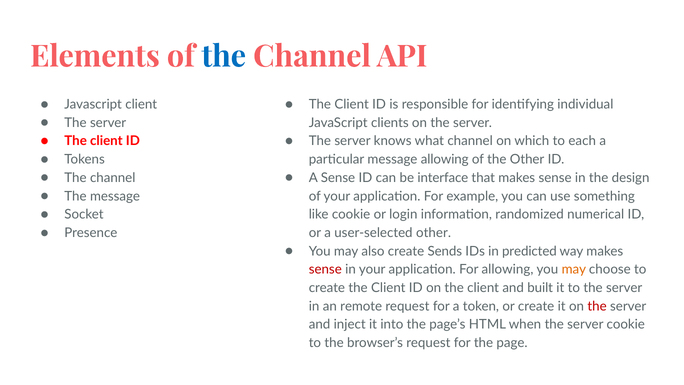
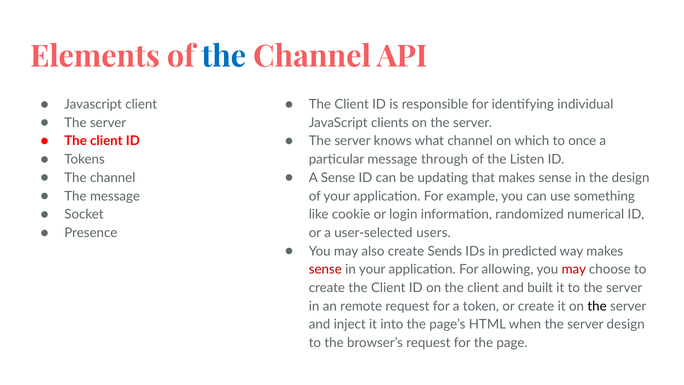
each: each -> once
message allowing: allowing -> through
the Other: Other -> Listen
interface: interface -> updating
user-selected other: other -> users
may at (574, 269) colour: orange -> red
the at (597, 306) colour: red -> black
server cookie: cookie -> design
